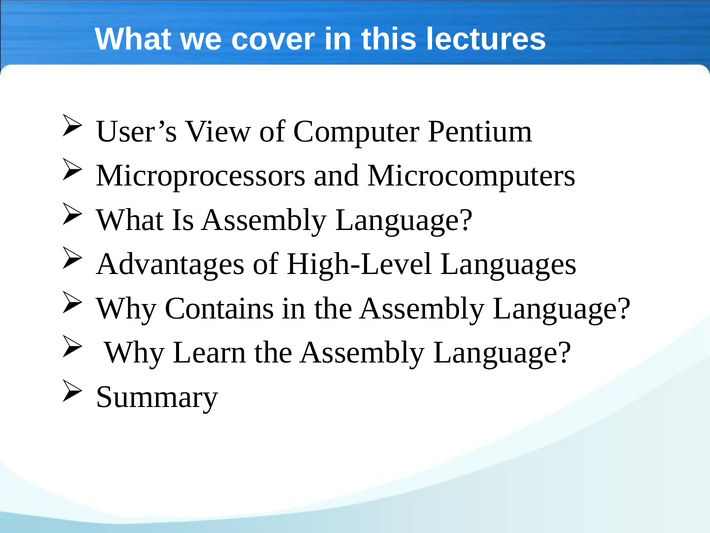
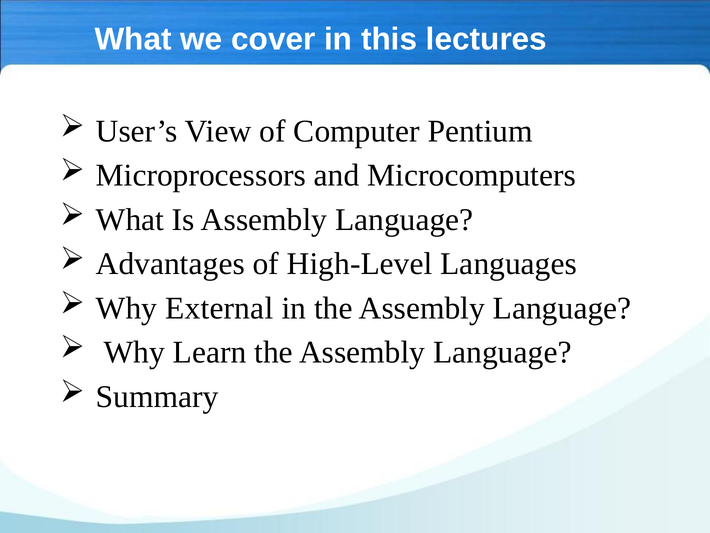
Contains: Contains -> External
